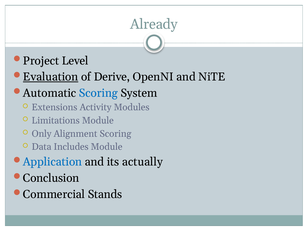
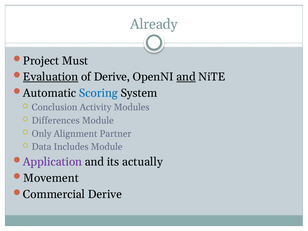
Level: Level -> Must
and at (186, 77) underline: none -> present
Extensions: Extensions -> Conclusion
Limitations: Limitations -> Differences
Alignment Scoring: Scoring -> Partner
Application colour: blue -> purple
Conclusion: Conclusion -> Movement
Commercial Stands: Stands -> Derive
